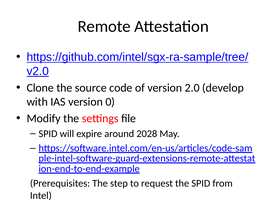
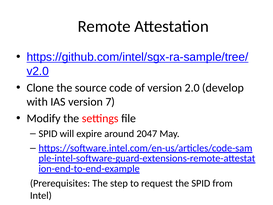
0: 0 -> 7
2028: 2028 -> 2047
